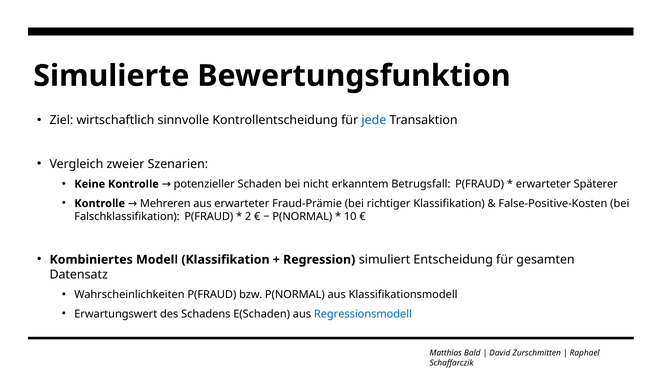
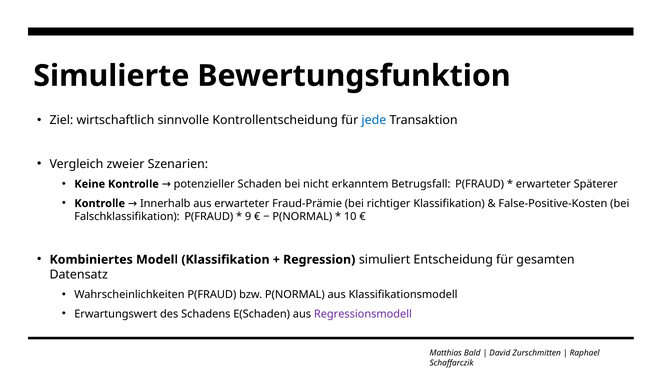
Mehreren: Mehreren -> Innerhalb
2: 2 -> 9
Regressionsmodell colour: blue -> purple
